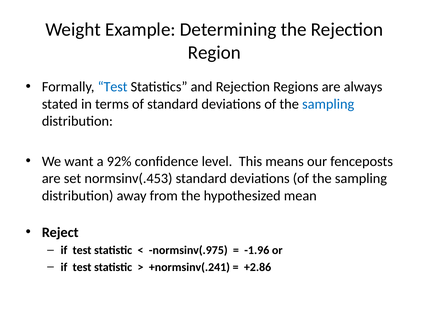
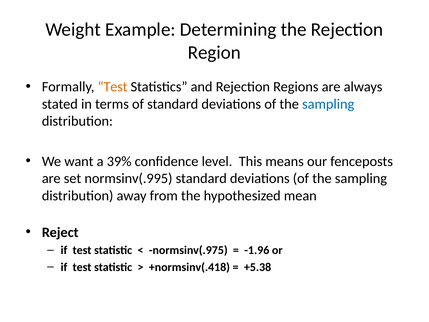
Test at (113, 87) colour: blue -> orange
92%: 92% -> 39%
normsinv(.453: normsinv(.453 -> normsinv(.995
+normsinv(.241: +normsinv(.241 -> +normsinv(.418
+2.86: +2.86 -> +5.38
